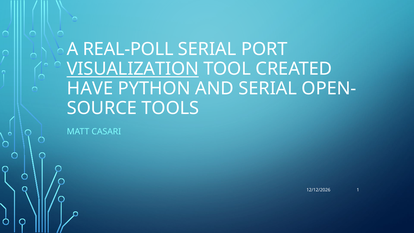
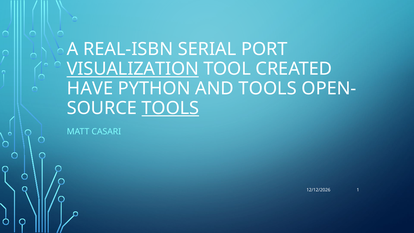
REAL-POLL: REAL-POLL -> REAL-ISBN
AND SERIAL: SERIAL -> TOOLS
TOOLS at (170, 108) underline: none -> present
